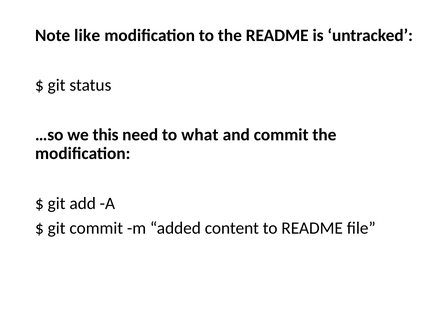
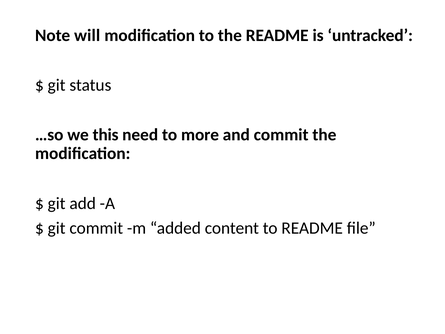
like: like -> will
what: what -> more
